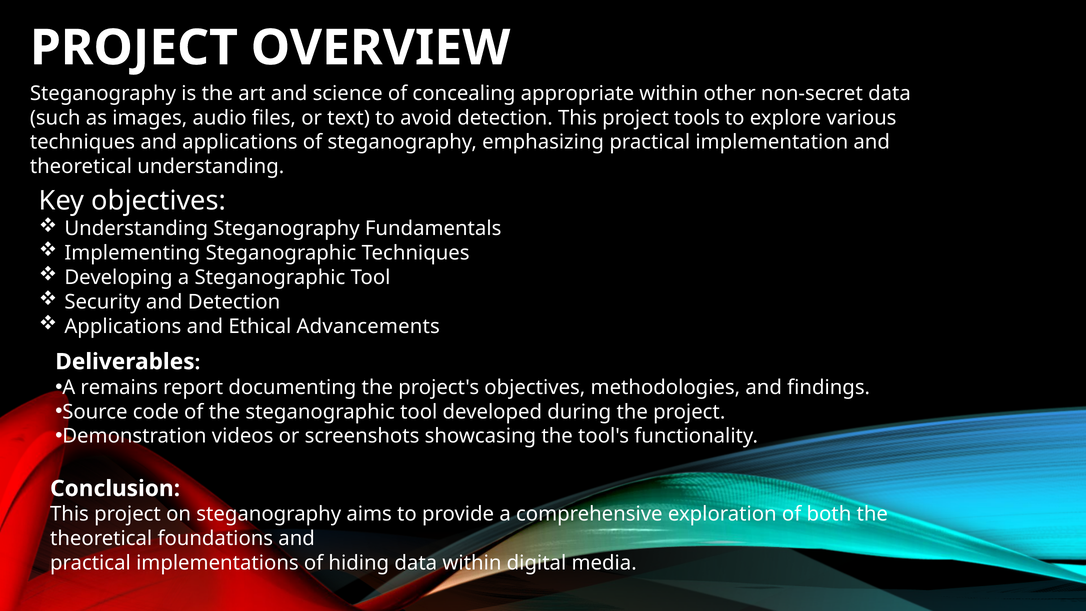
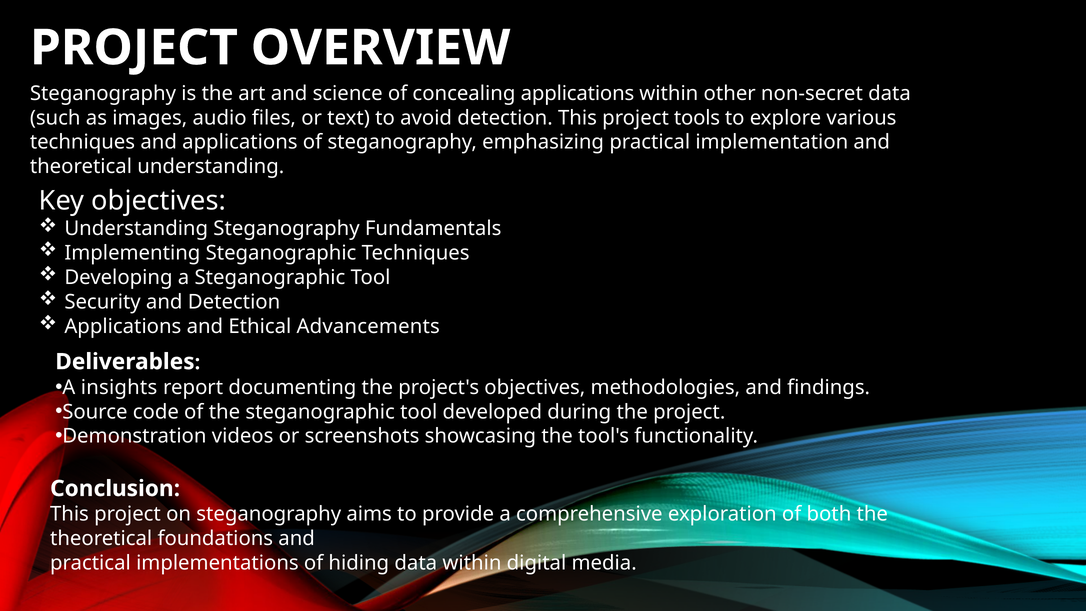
concealing appropriate: appropriate -> applications
remains: remains -> insights
